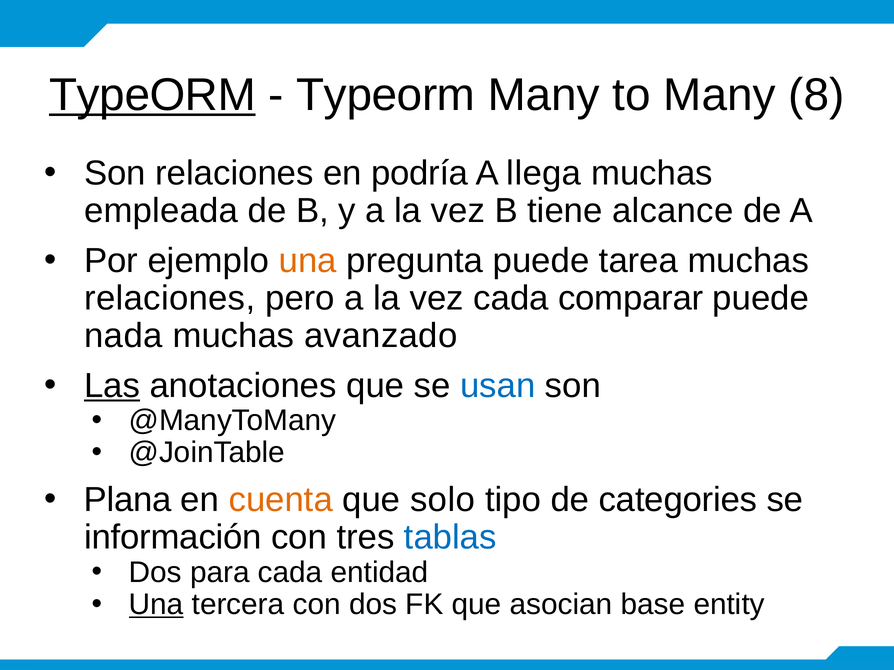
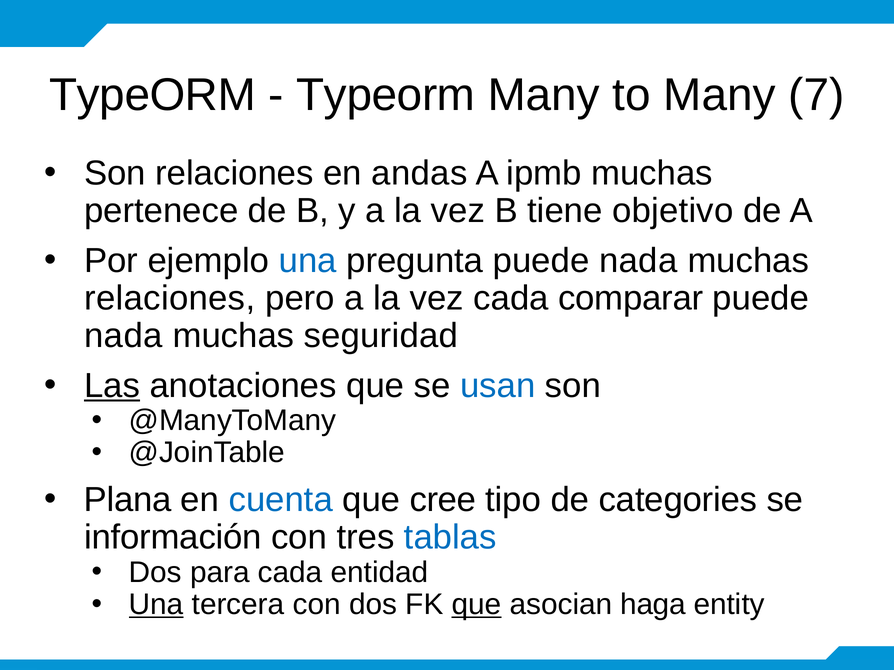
TypeORM at (153, 95) underline: present -> none
8: 8 -> 7
podría: podría -> andas
llega: llega -> ipmb
empleada: empleada -> pertenece
alcance: alcance -> objetivo
una at (308, 261) colour: orange -> blue
pregunta puede tarea: tarea -> nada
avanzado: avanzado -> seguridad
cuenta colour: orange -> blue
solo: solo -> cree
que at (477, 605) underline: none -> present
base: base -> haga
